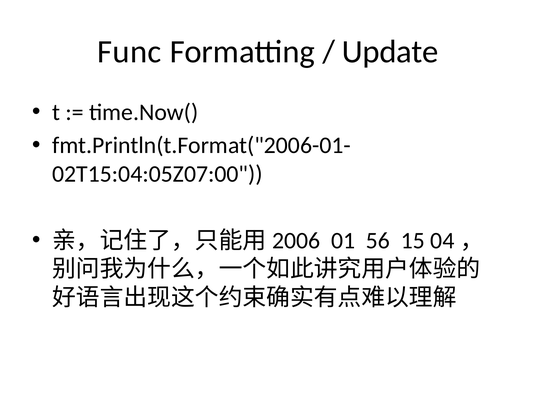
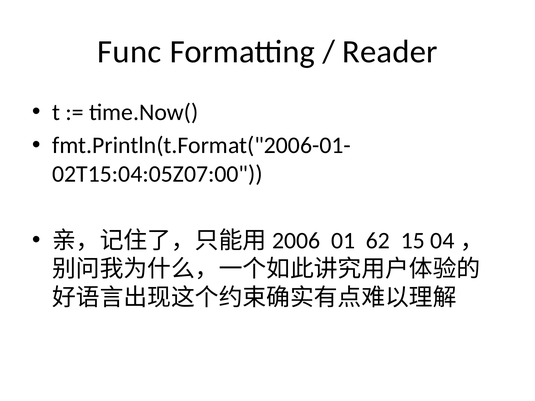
Update: Update -> Reader
56: 56 -> 62
